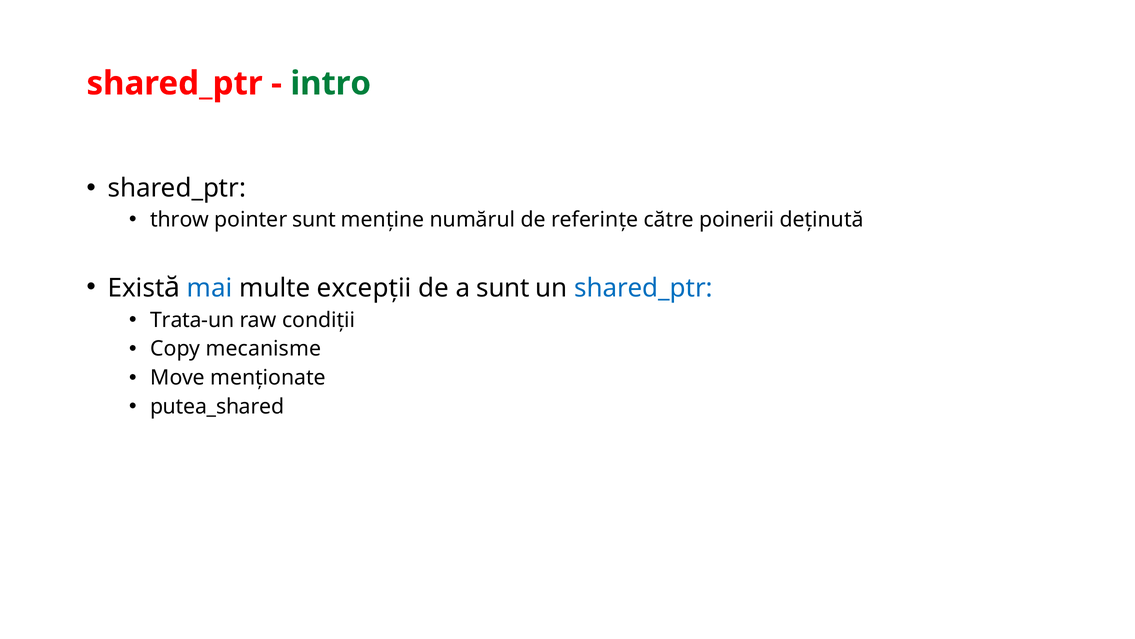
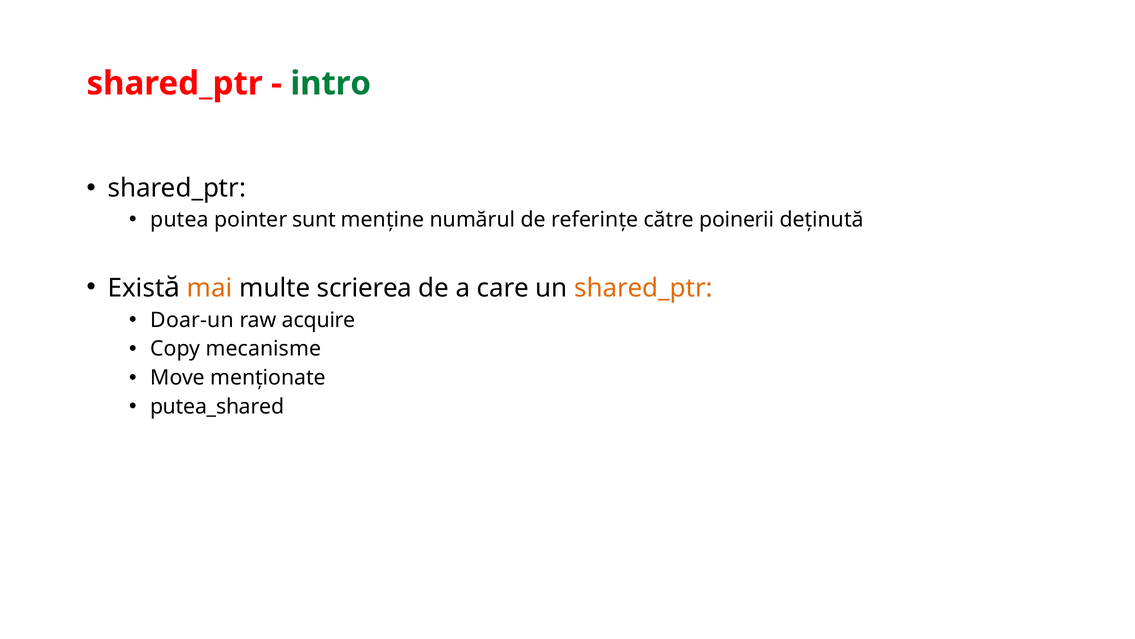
throw: throw -> putea
mai colour: blue -> orange
excepții: excepții -> scrierea
a sunt: sunt -> care
shared_ptr at (643, 288) colour: blue -> orange
Trata-un: Trata-un -> Doar-un
condiții: condiții -> acquire
